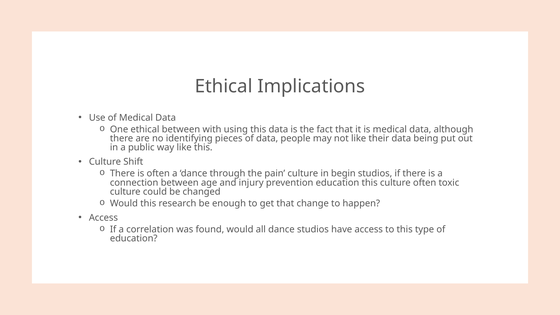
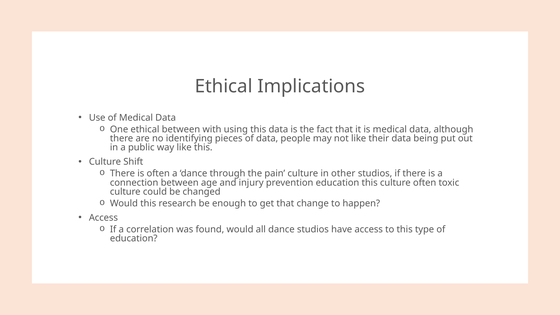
begin: begin -> other
